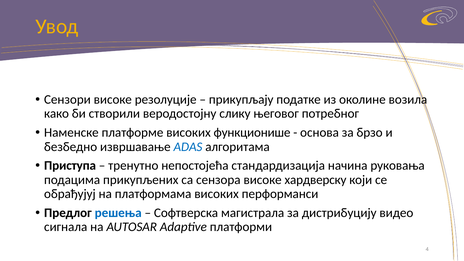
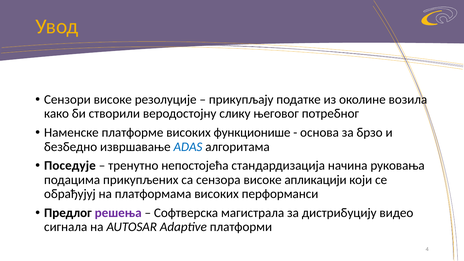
Приступа: Приступа -> Поседује
хардверску: хардверску -> апликацији
решења colour: blue -> purple
